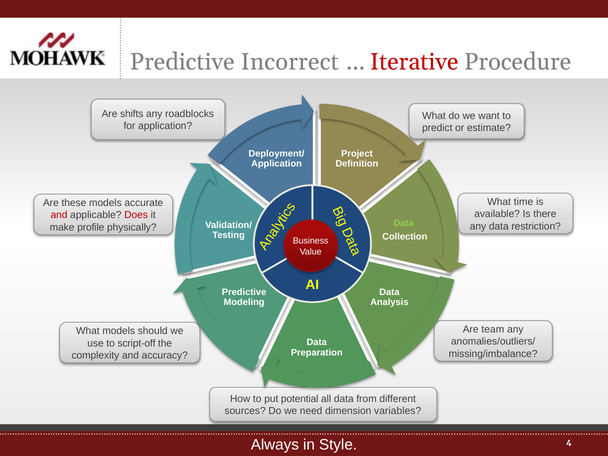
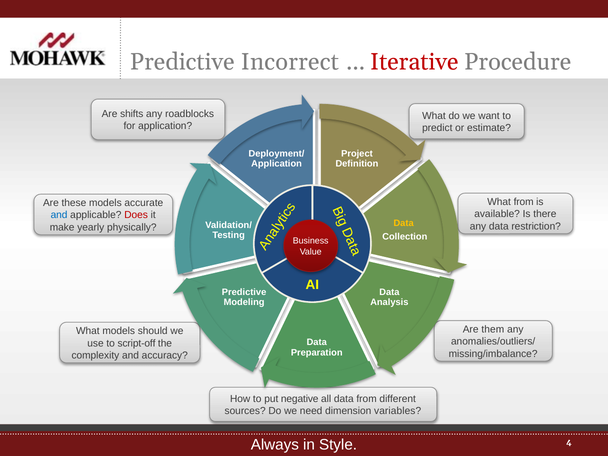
What time: time -> from
and at (59, 215) colour: red -> blue
Data at (404, 223) colour: light green -> yellow
profile: profile -> yearly
team: team -> them
potential: potential -> negative
